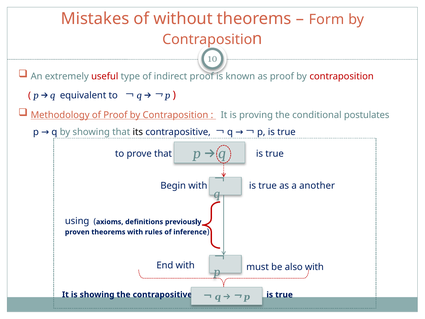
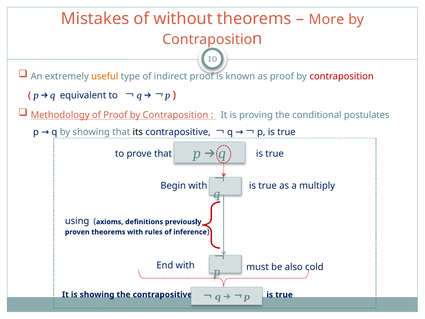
Form: Form -> More
useful colour: red -> orange
another: another -> multiply
also with: with -> cold
